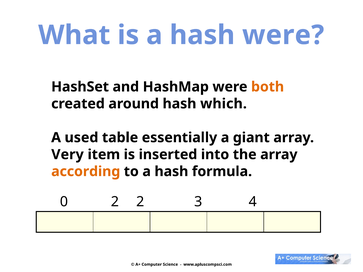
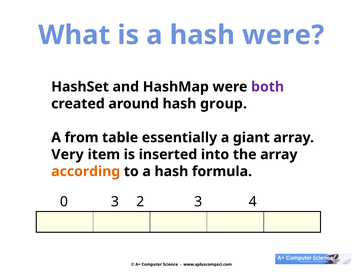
both colour: orange -> purple
which: which -> group
used: used -> from
0 2: 2 -> 3
